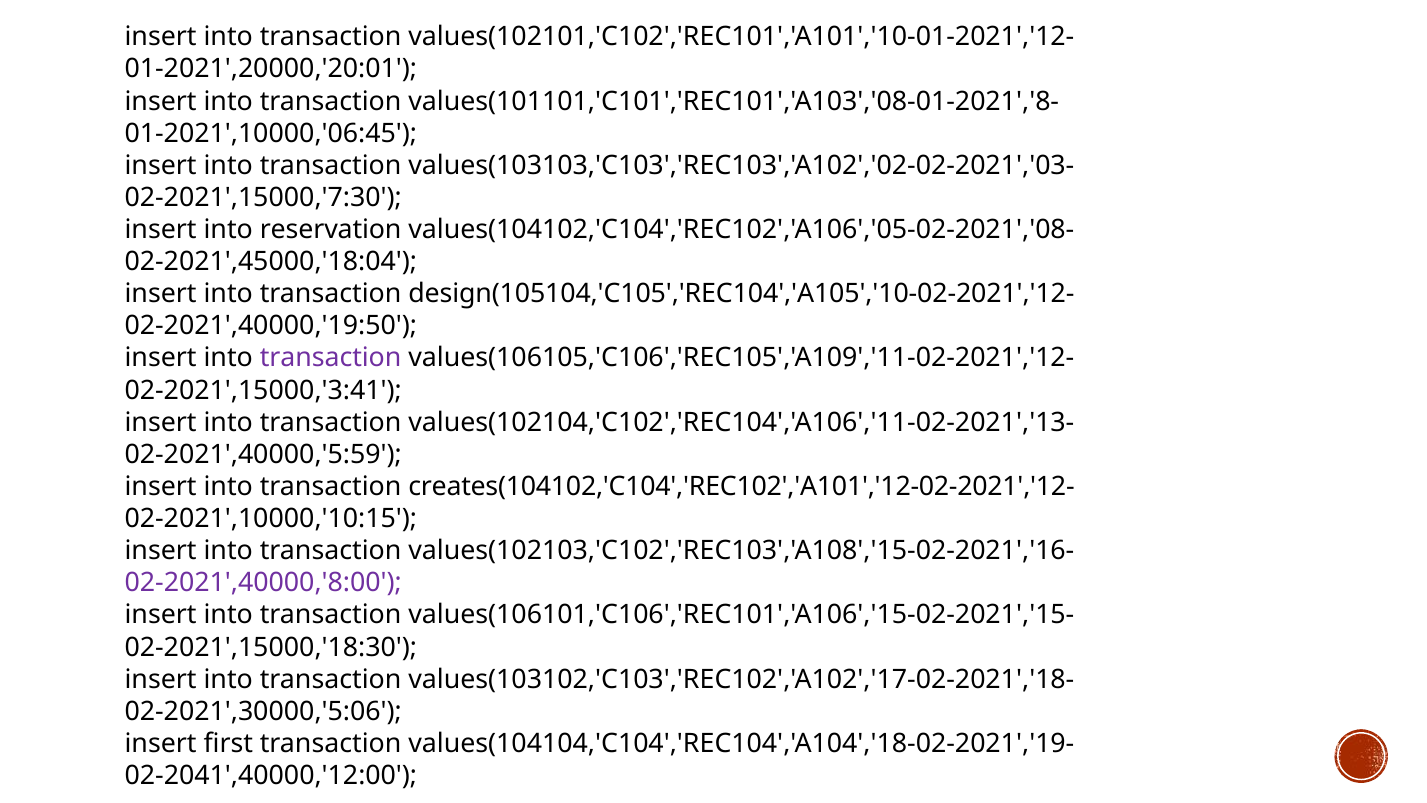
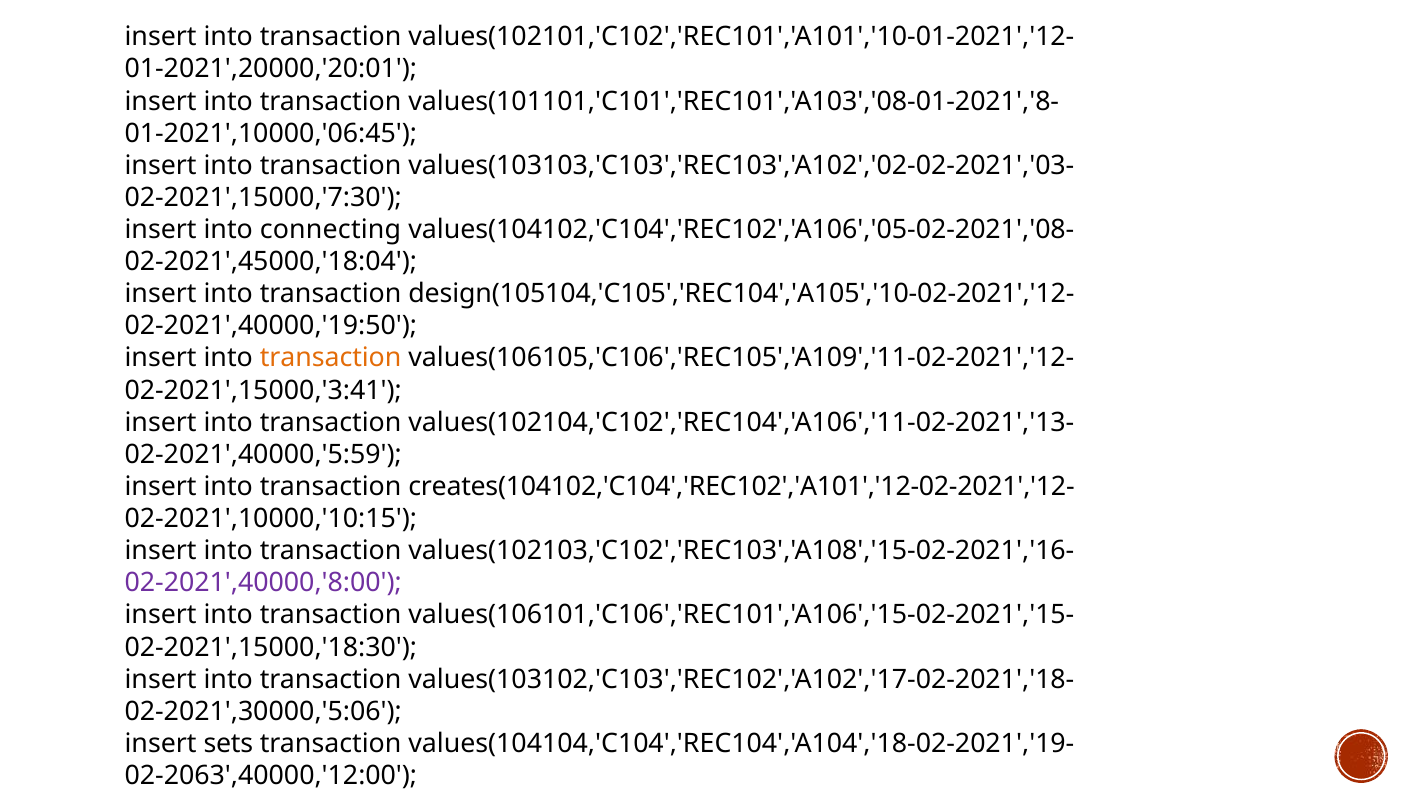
reservation: reservation -> connecting
transaction at (331, 358) colour: purple -> orange
first: first -> sets
02-2041',40000,'12:00: 02-2041',40000,'12:00 -> 02-2063',40000,'12:00
